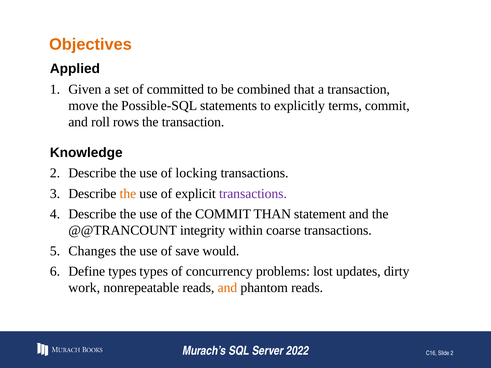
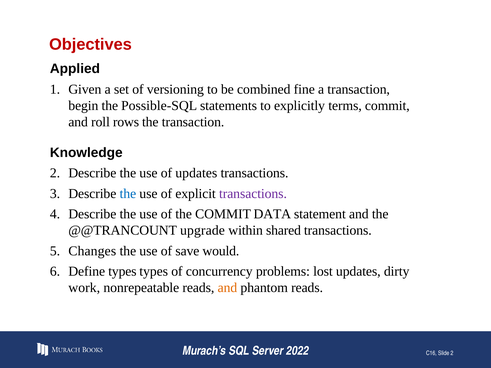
Objectives colour: orange -> red
committed: committed -> versioning
that: that -> fine
move: move -> begin
of locking: locking -> updates
the at (128, 194) colour: orange -> blue
THAN: THAN -> DATA
integrity: integrity -> upgrade
coarse: coarse -> shared
